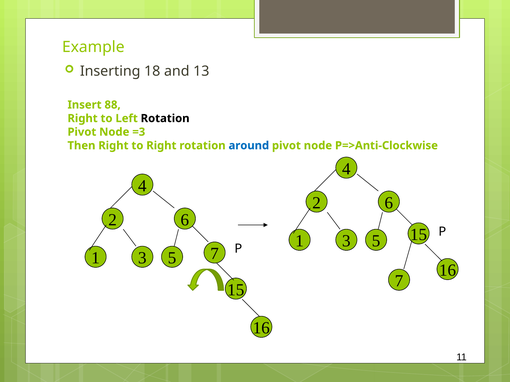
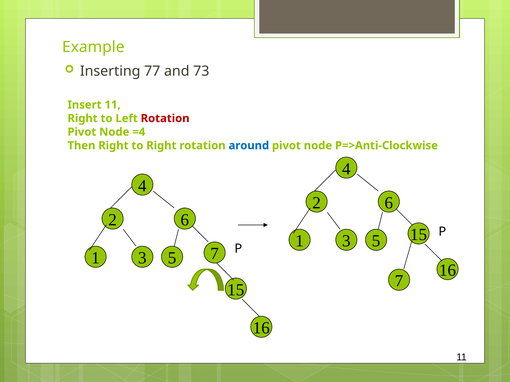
18: 18 -> 77
13: 13 -> 73
Insert 88: 88 -> 11
Rotation at (165, 119) colour: black -> red
=3: =3 -> =4
